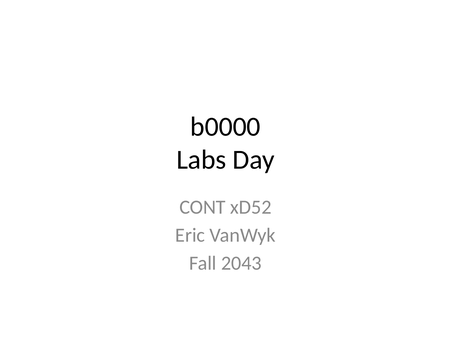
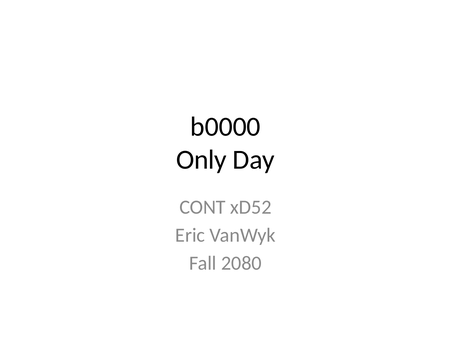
Labs: Labs -> Only
2043: 2043 -> 2080
